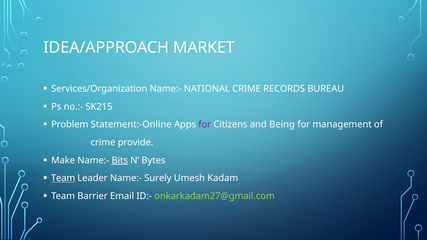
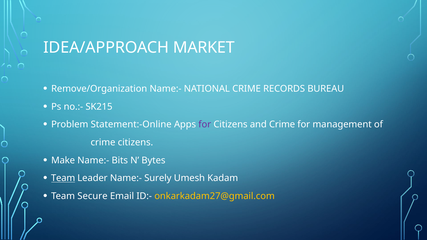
Services/Organization: Services/Organization -> Remove/Organization
and Being: Being -> Crime
crime provide: provide -> citizens
Bits underline: present -> none
Barrier: Barrier -> Secure
onkarkadam27@gmail.com colour: light green -> yellow
